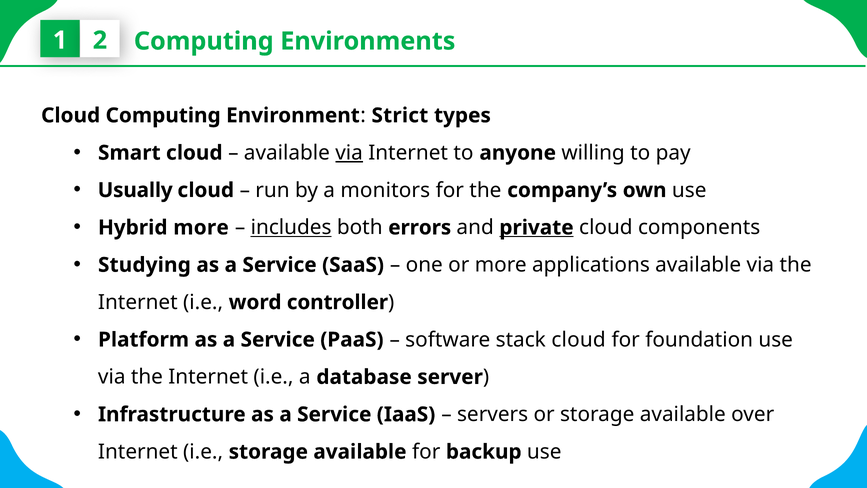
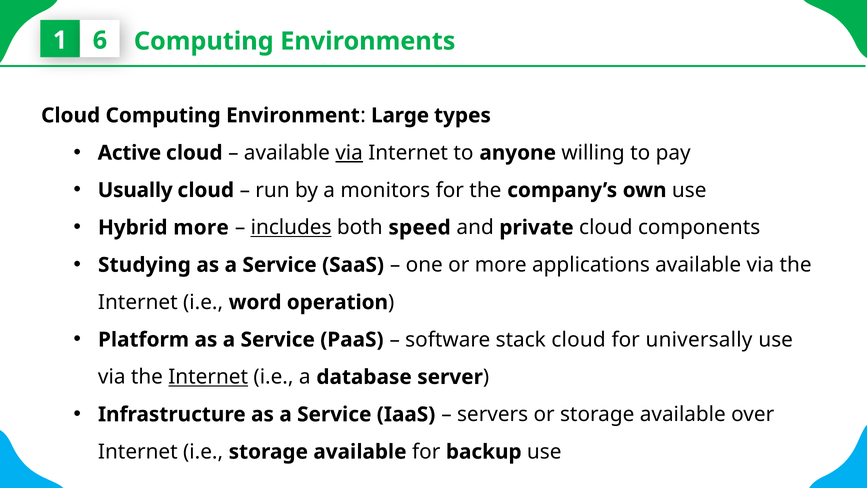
2: 2 -> 6
Strict: Strict -> Large
Smart: Smart -> Active
errors: errors -> speed
private underline: present -> none
controller: controller -> operation
foundation: foundation -> universally
Internet at (208, 377) underline: none -> present
